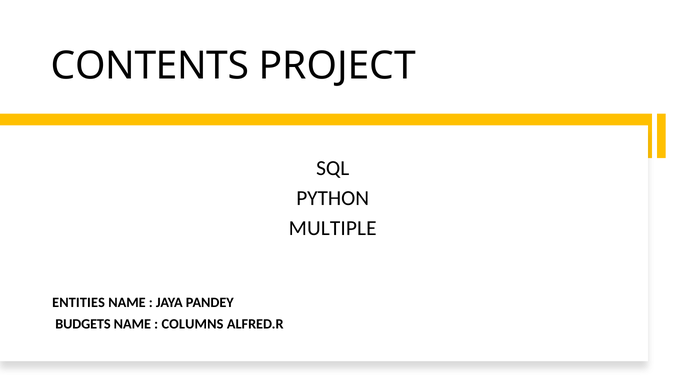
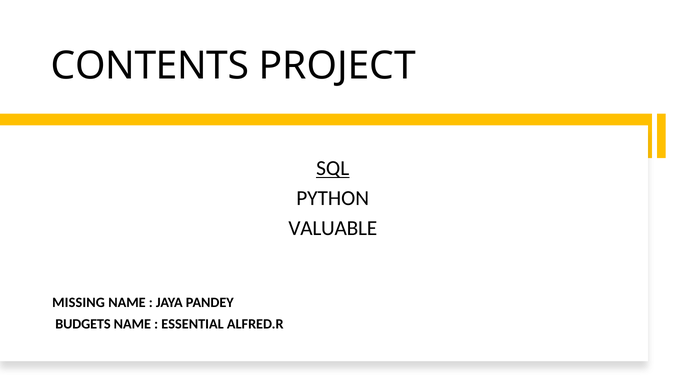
SQL underline: none -> present
MULTIPLE: MULTIPLE -> VALUABLE
ENTITIES: ENTITIES -> MISSING
COLUMNS: COLUMNS -> ESSENTIAL
